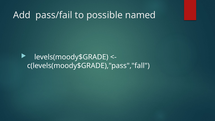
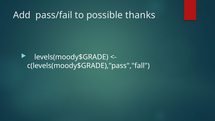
named: named -> thanks
